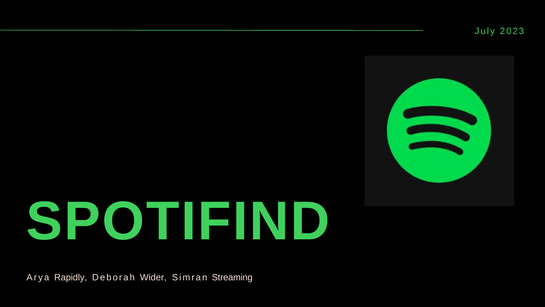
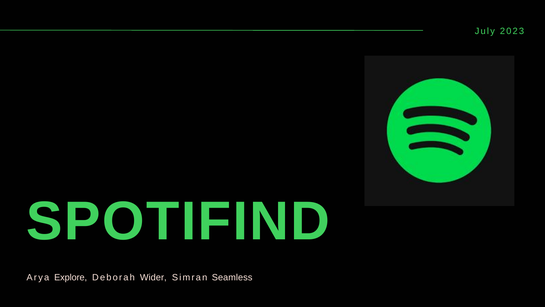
Rapidly: Rapidly -> Explore
Streaming: Streaming -> Seamless
